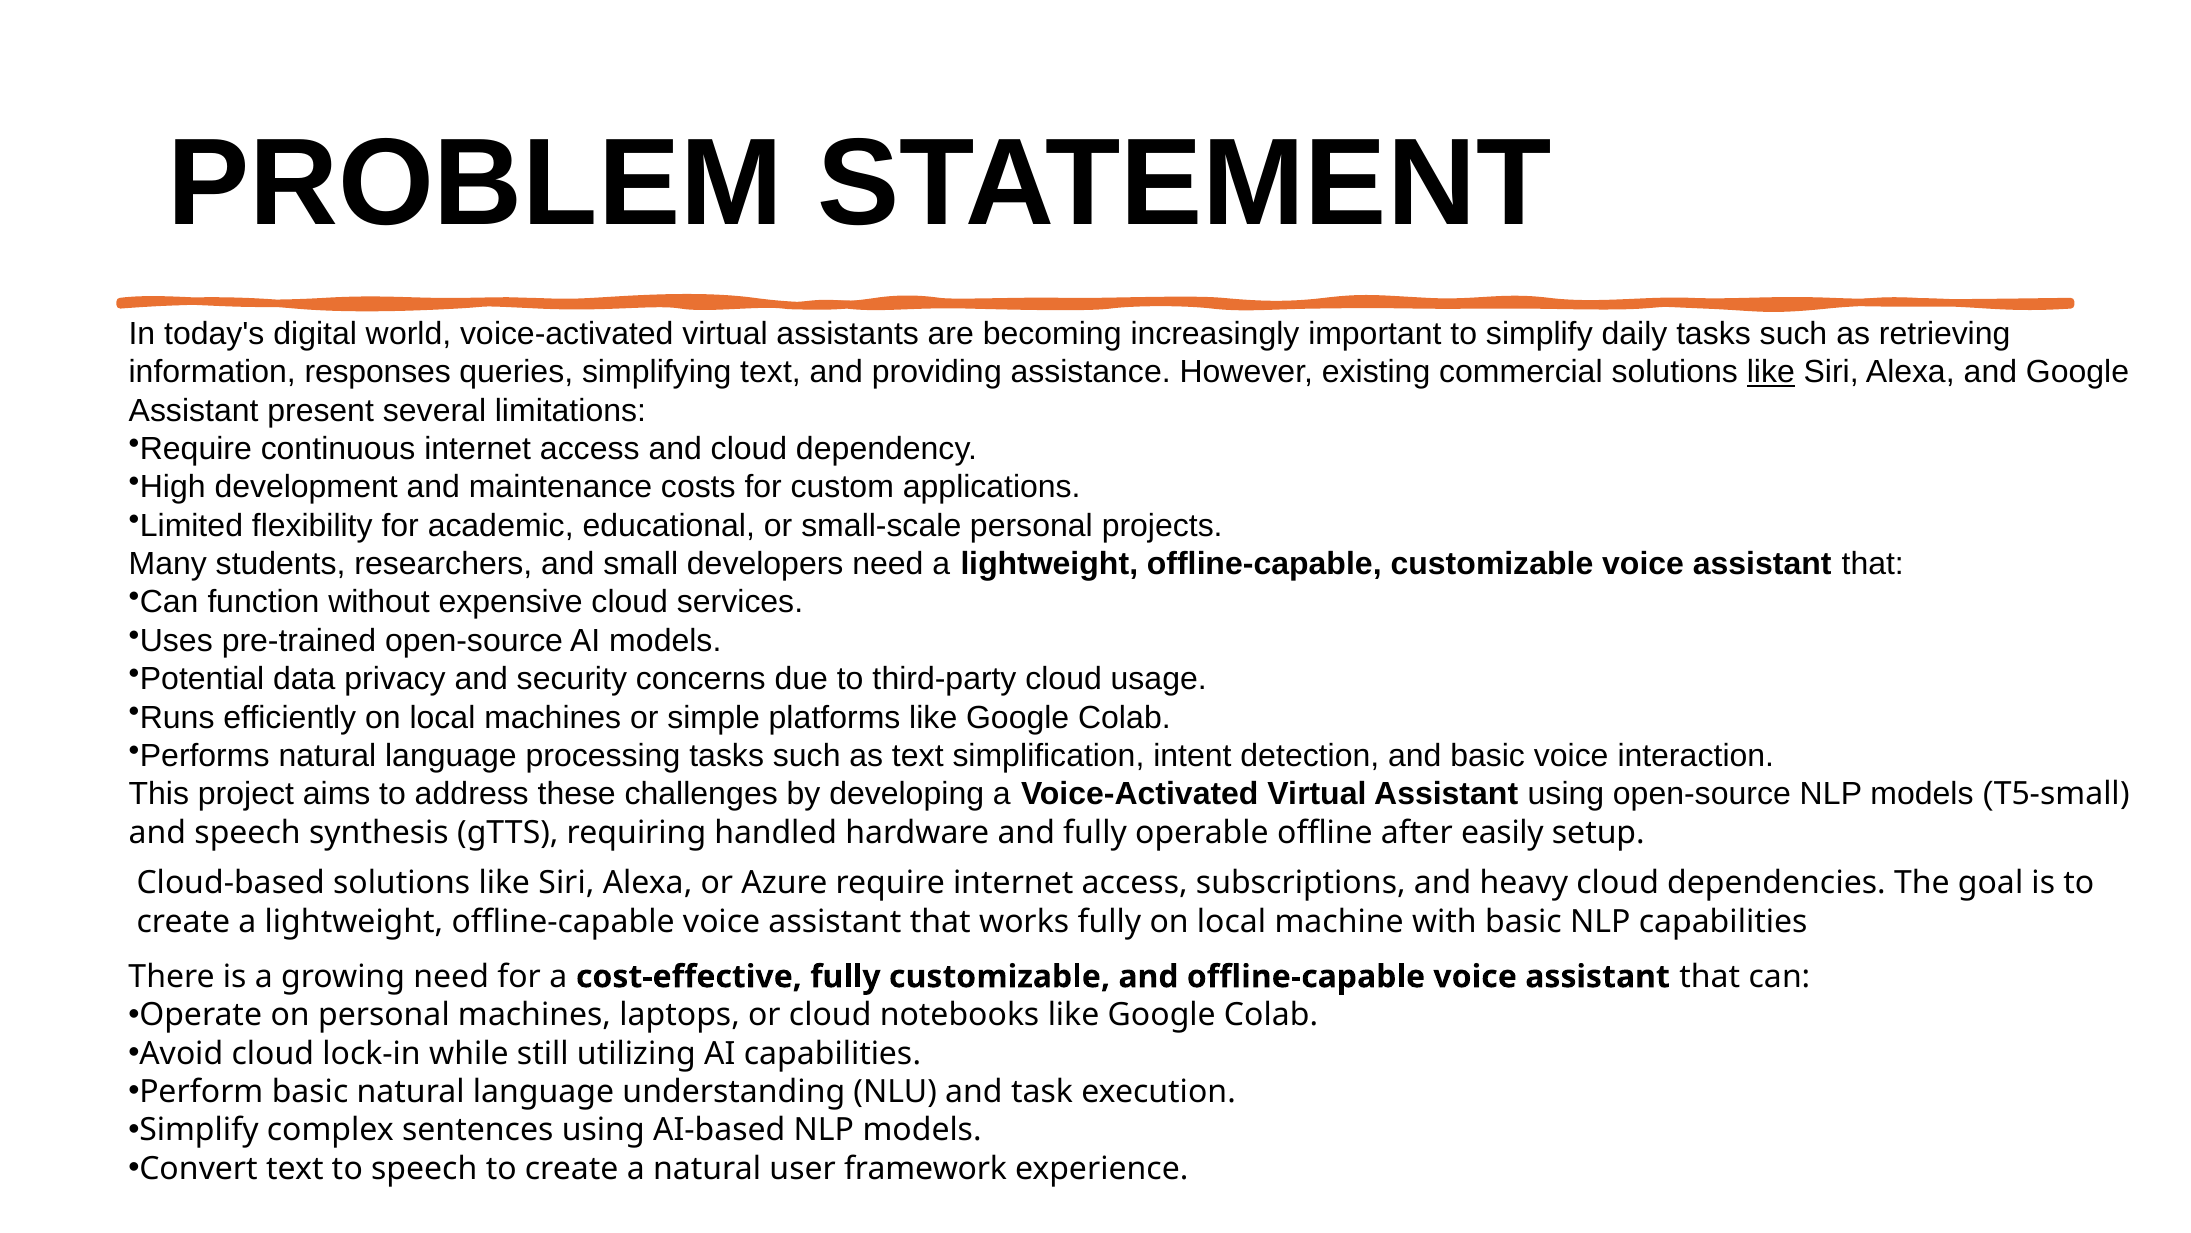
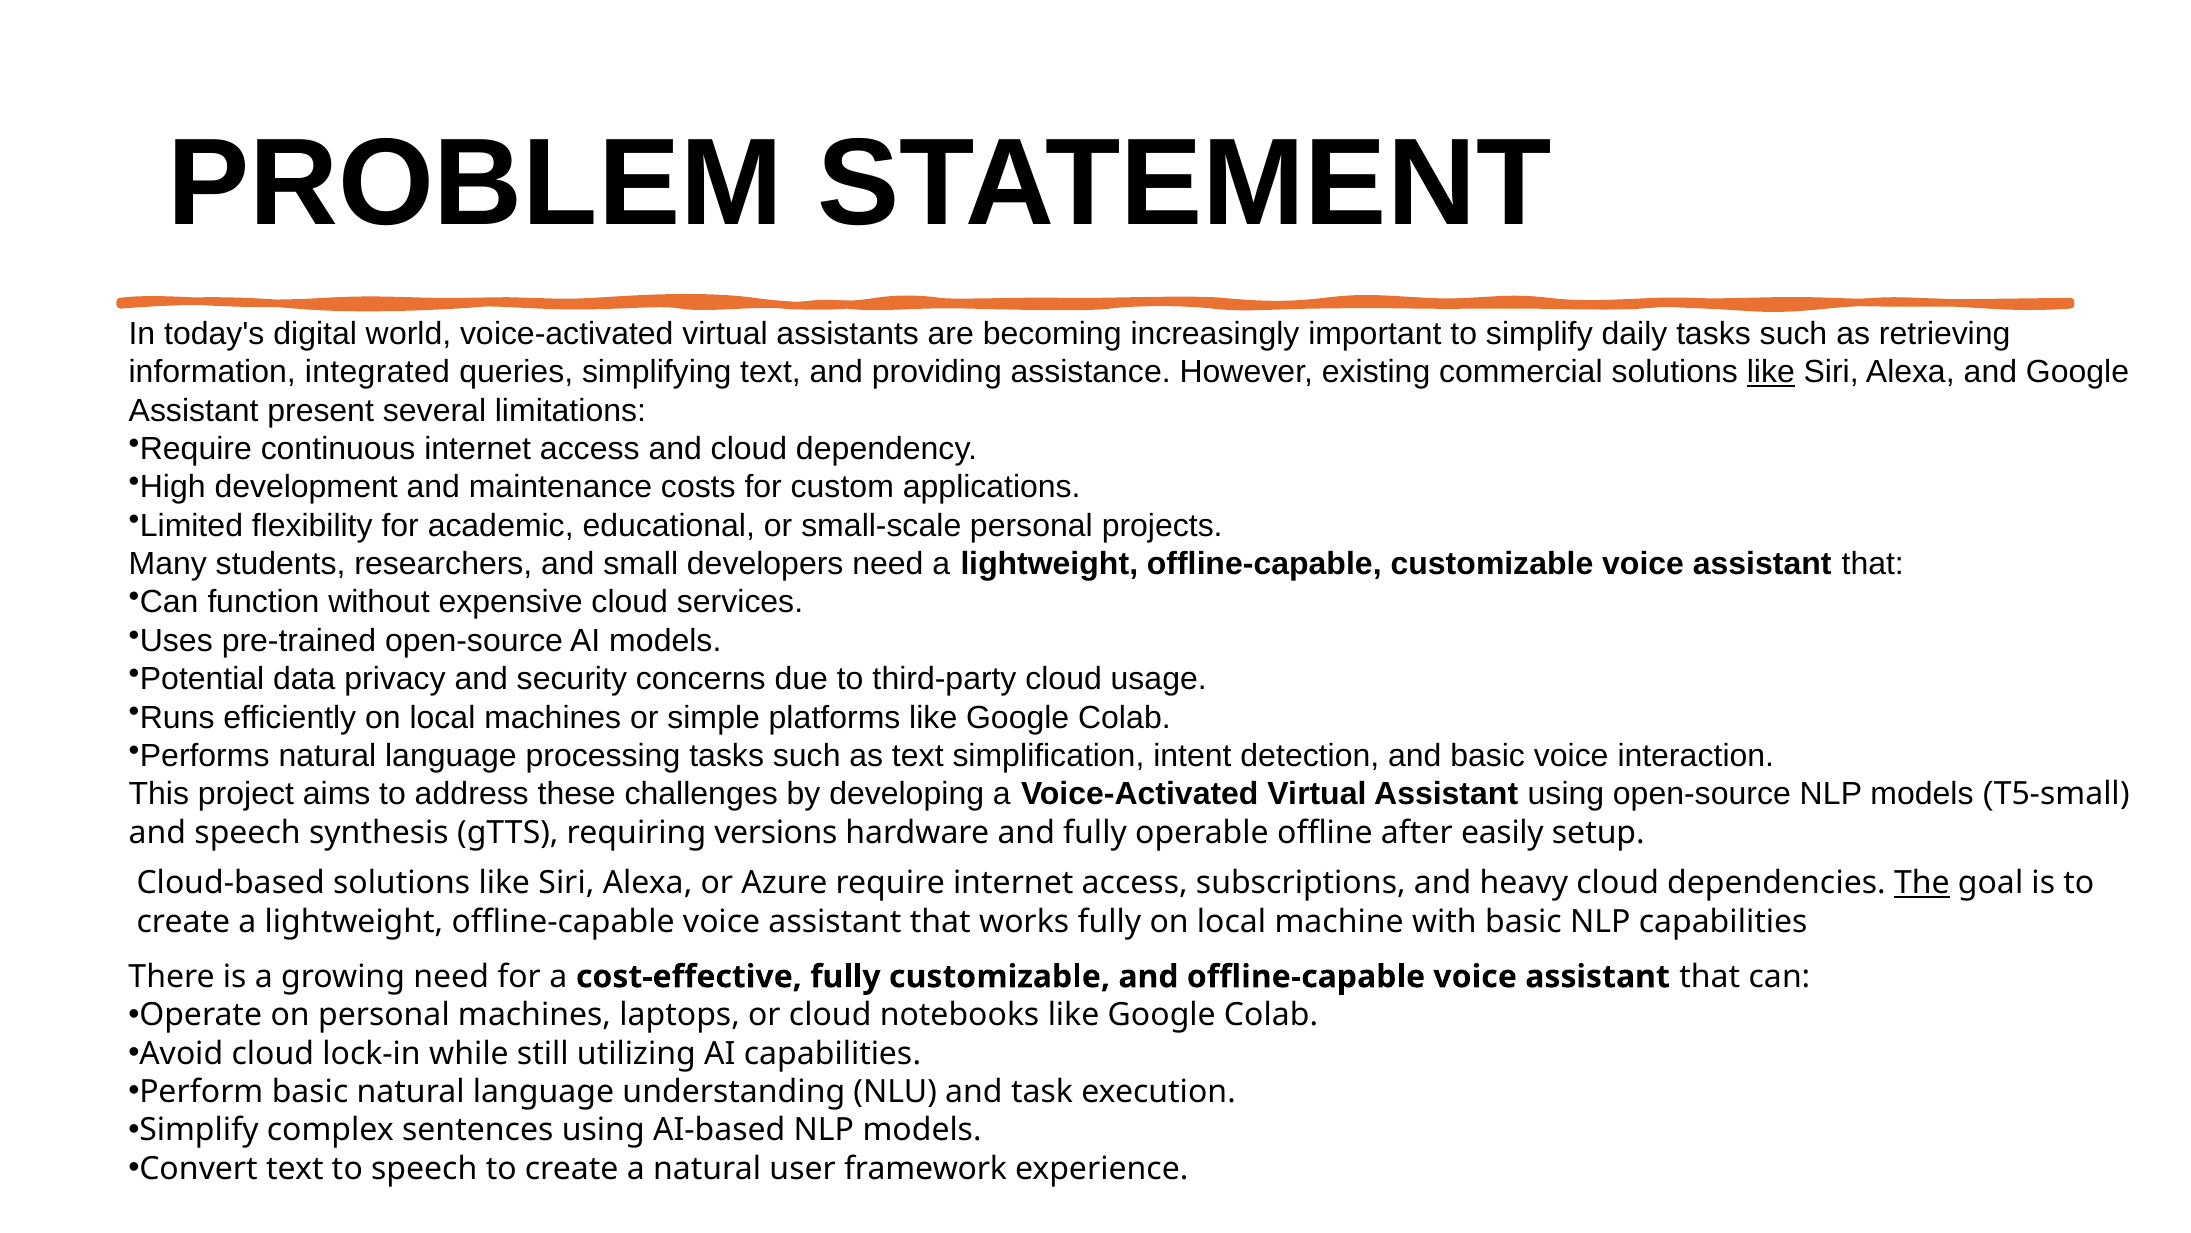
responses: responses -> integrated
handled: handled -> versions
The underline: none -> present
